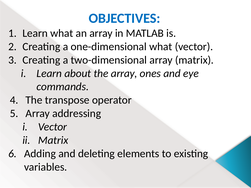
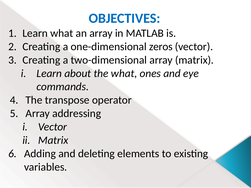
one-dimensional what: what -> zeros
the array: array -> what
